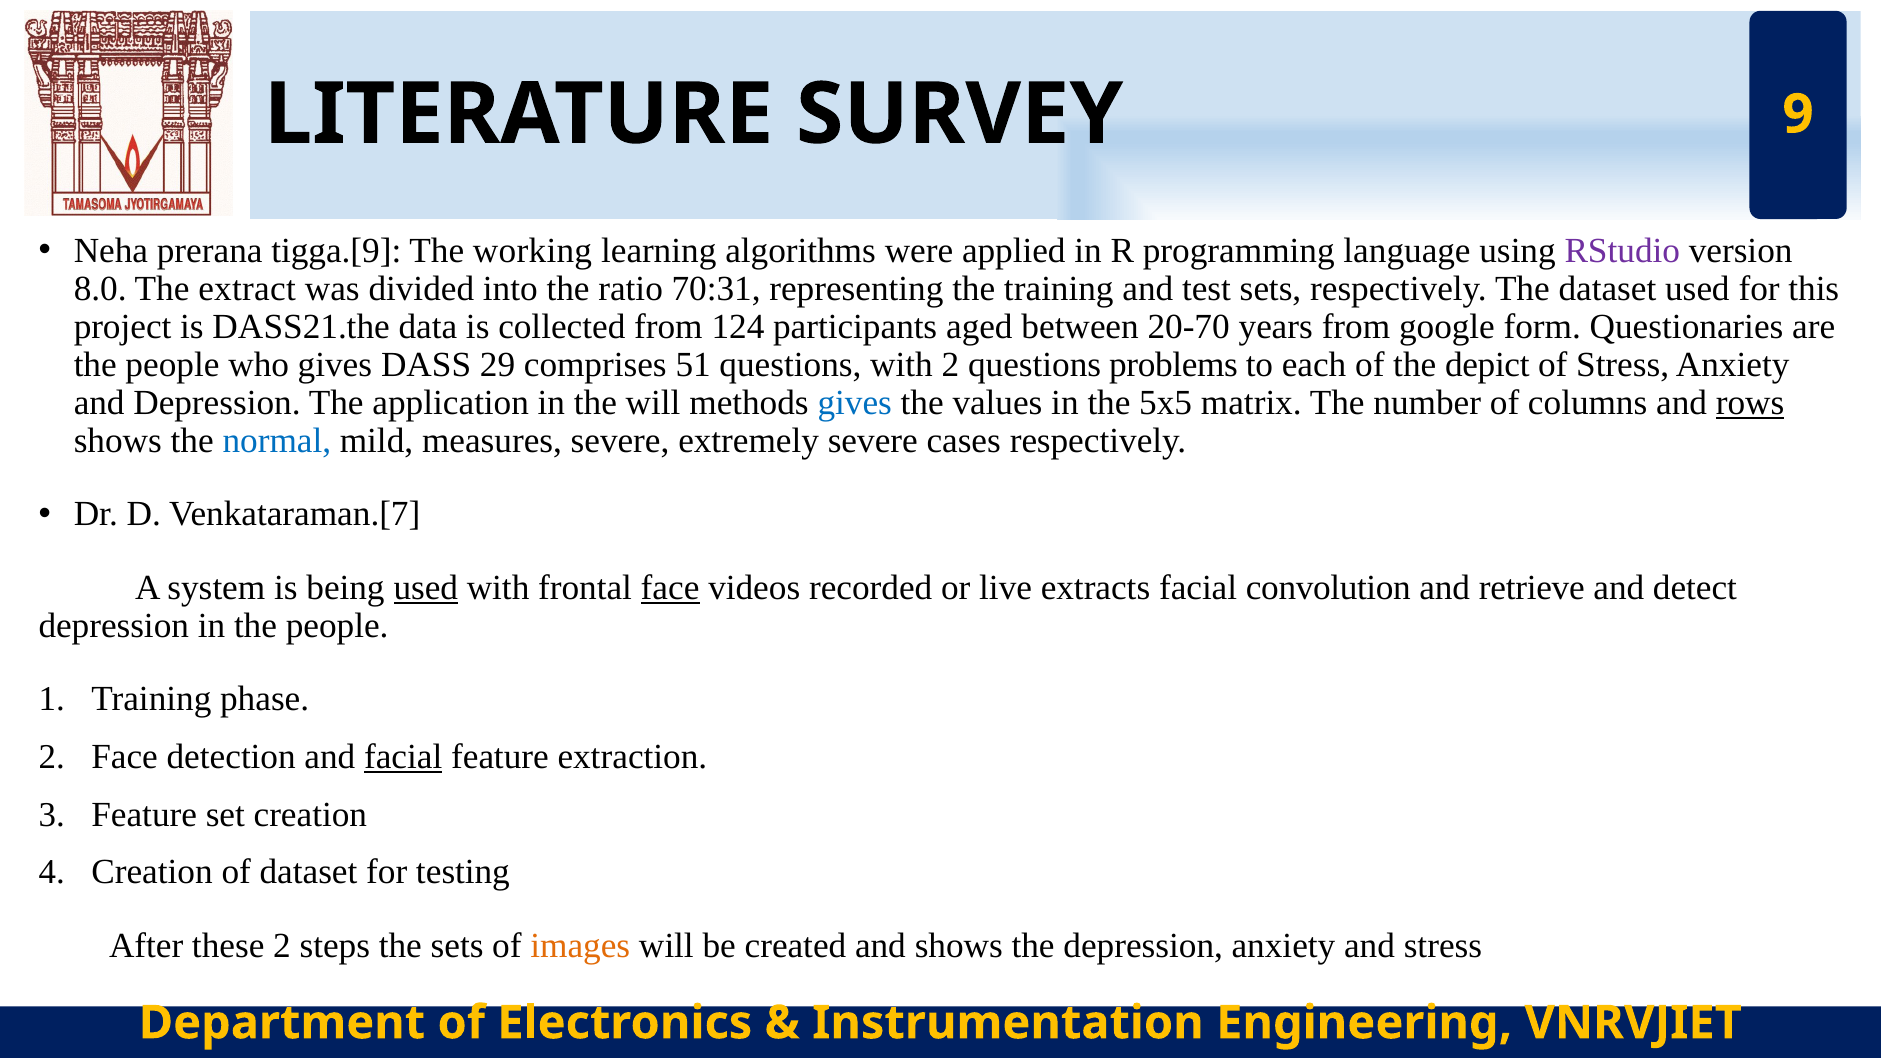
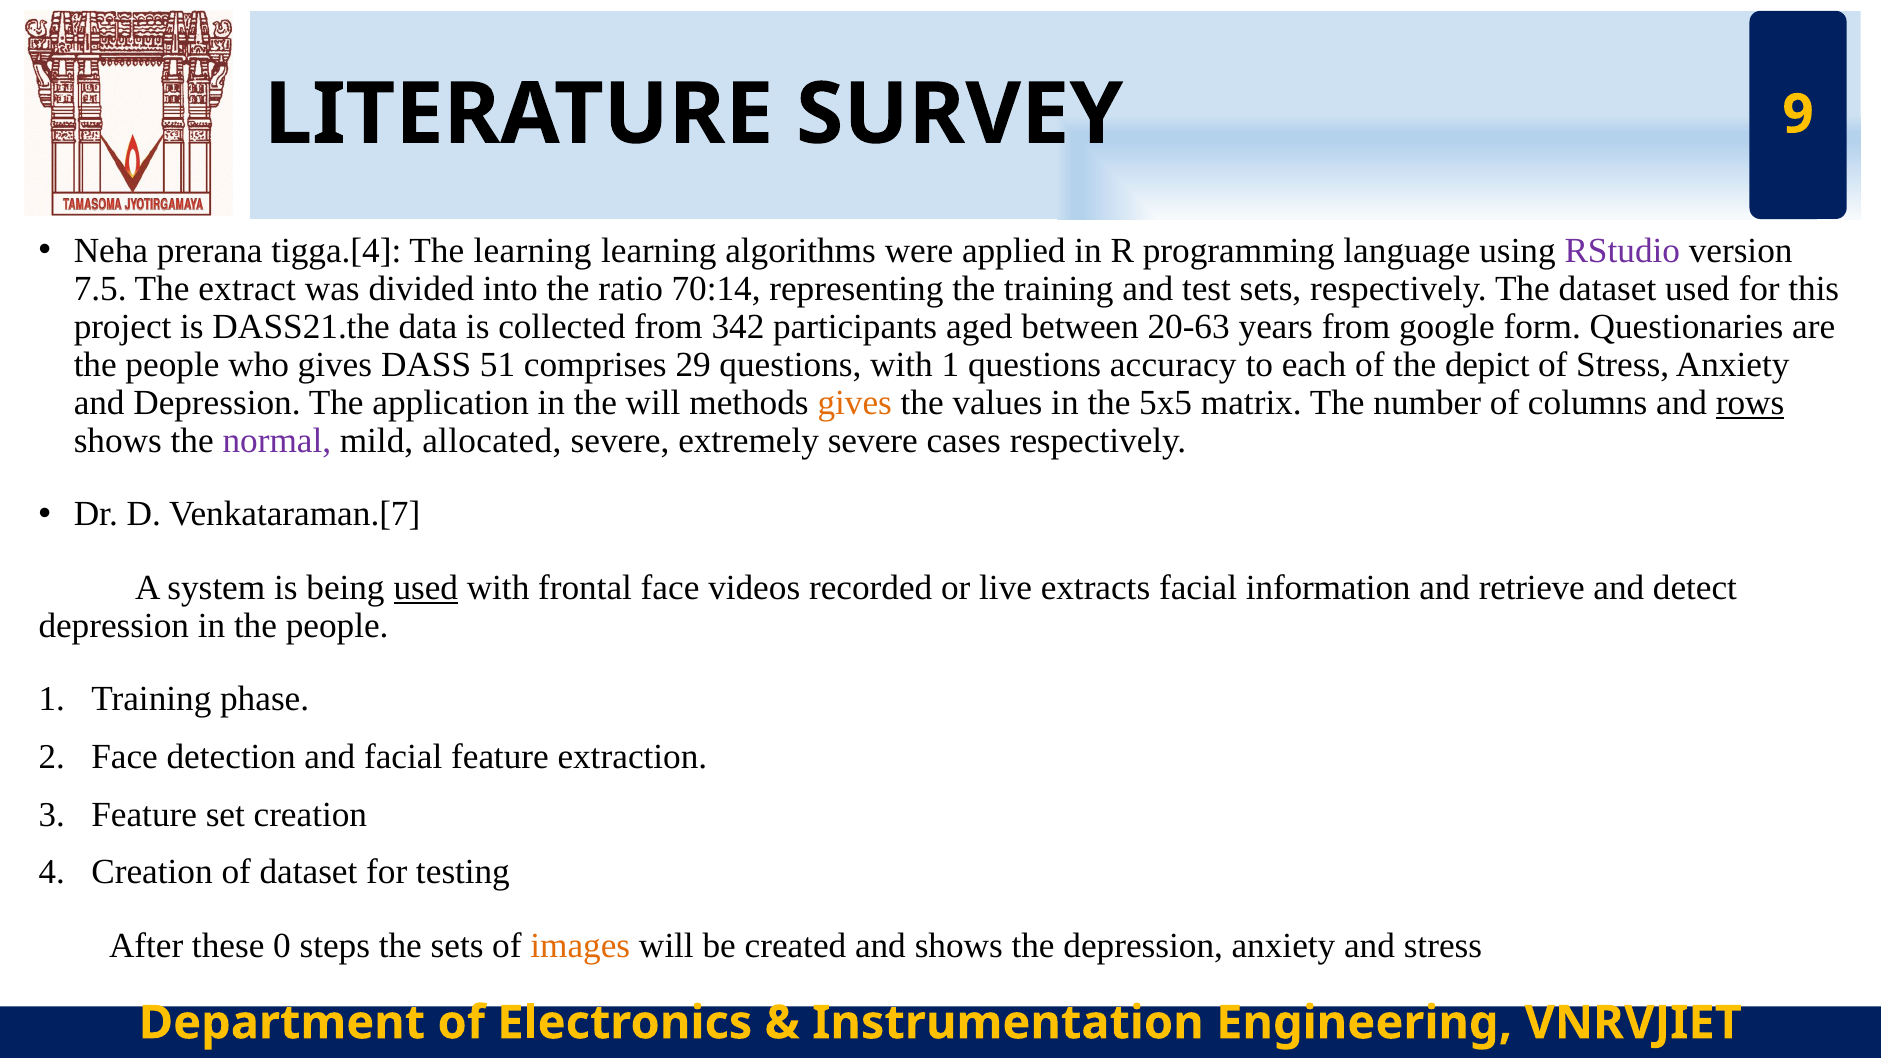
tigga.[9: tigga.[9 -> tigga.[4
The working: working -> learning
8.0: 8.0 -> 7.5
70:31: 70:31 -> 70:14
124: 124 -> 342
20-70: 20-70 -> 20-63
29: 29 -> 51
51: 51 -> 29
with 2: 2 -> 1
problems: problems -> accuracy
gives at (855, 403) colour: blue -> orange
normal colour: blue -> purple
measures: measures -> allocated
face at (670, 588) underline: present -> none
convolution: convolution -> information
facial at (403, 757) underline: present -> none
these 2: 2 -> 0
